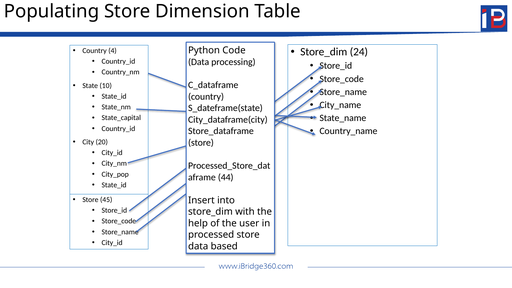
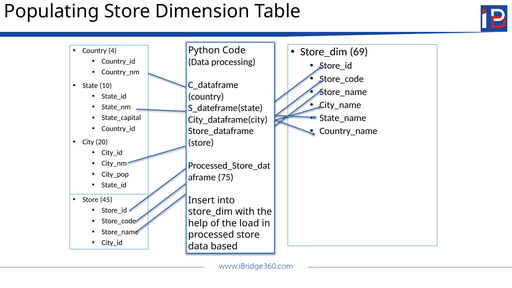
24: 24 -> 69
44: 44 -> 75
user: user -> load
